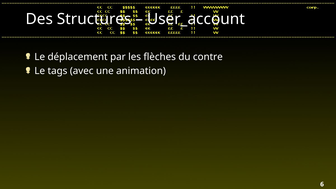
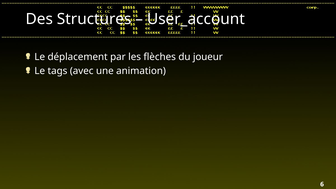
contre: contre -> joueur
